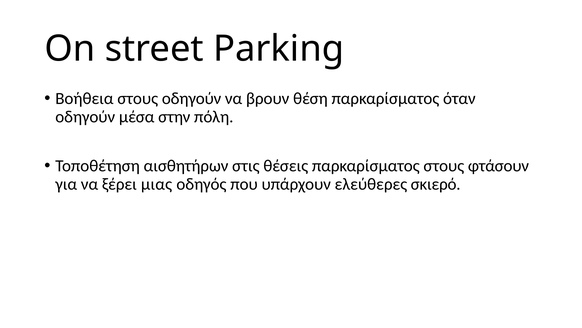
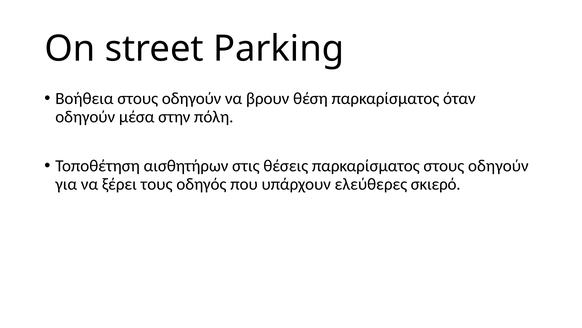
παρκαρίσματος στους φτάσουν: φτάσουν -> οδηγούν
μιας: μιας -> τους
